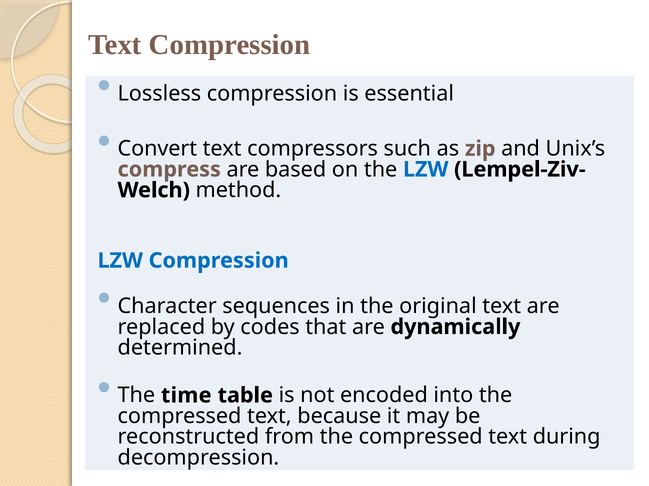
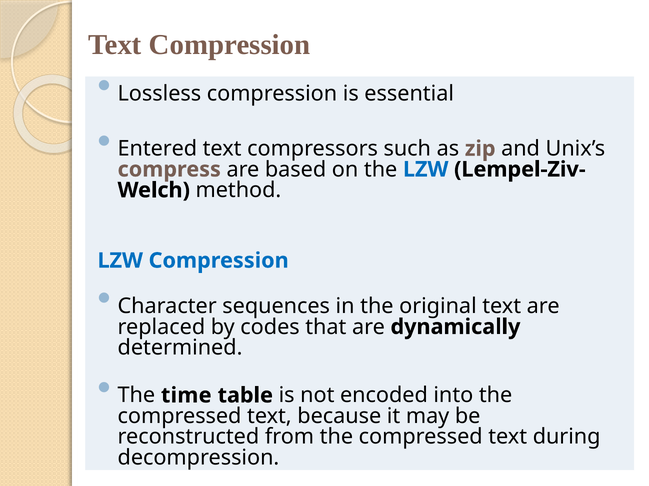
Convert: Convert -> Entered
